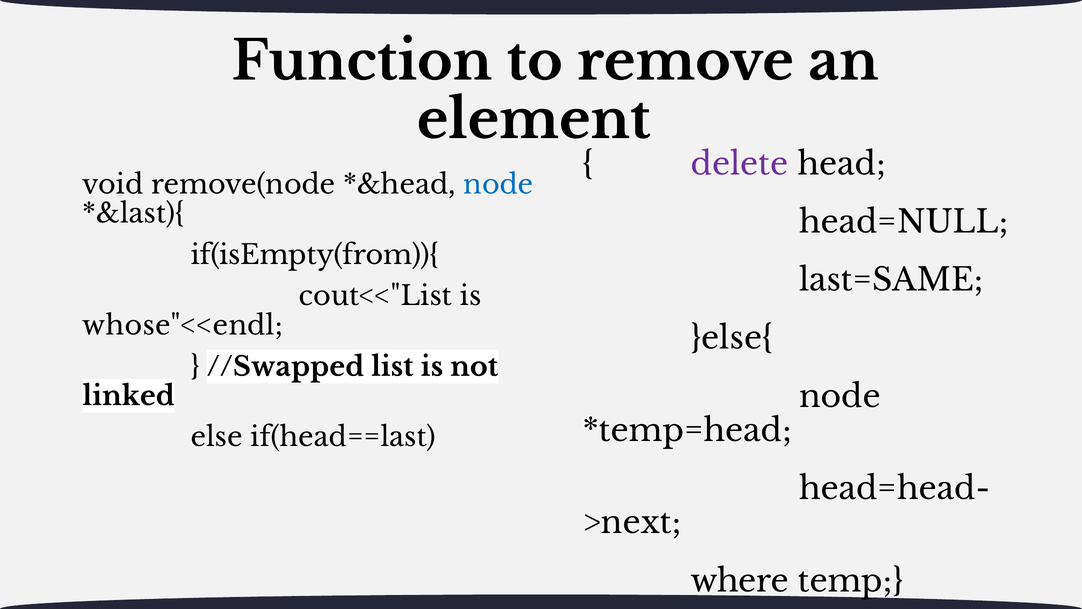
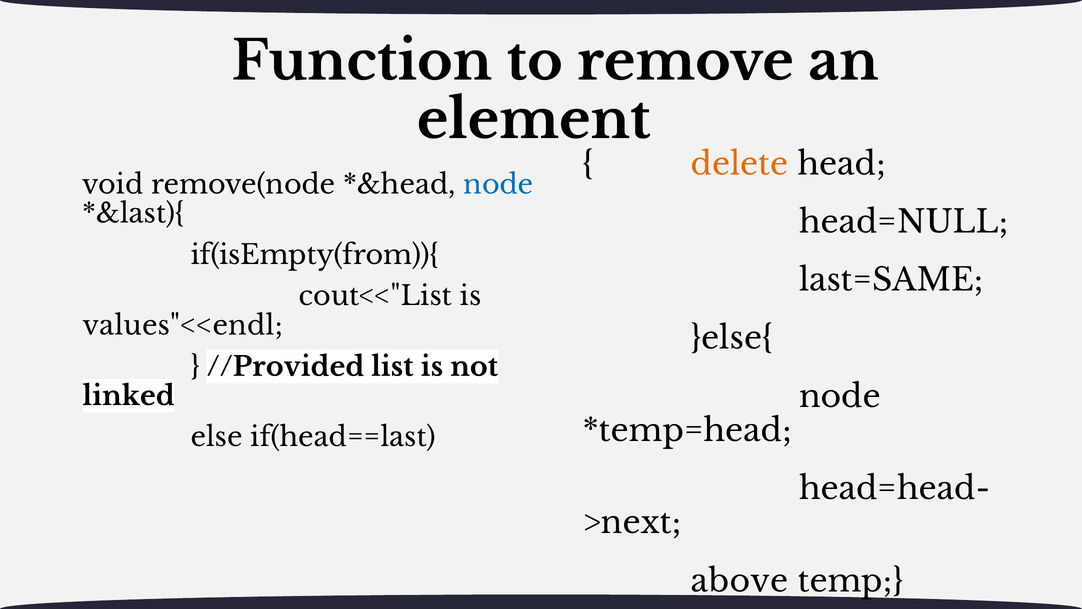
delete colour: purple -> orange
whose"<<endl: whose"<<endl -> values"<<endl
//Swapped: //Swapped -> //Provided
where: where -> above
